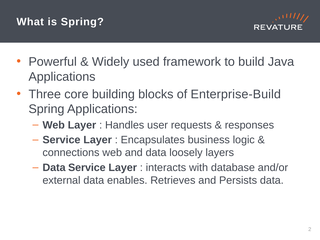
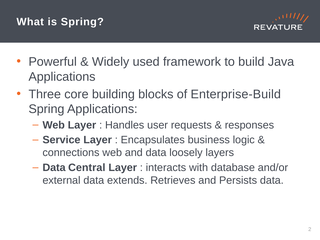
Data Service: Service -> Central
enables: enables -> extends
